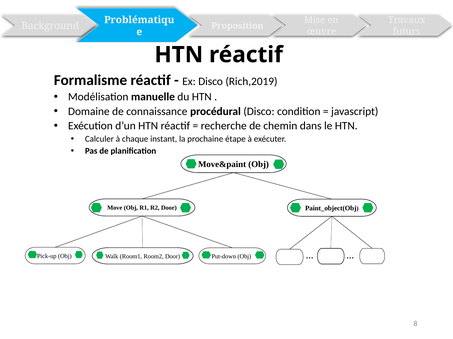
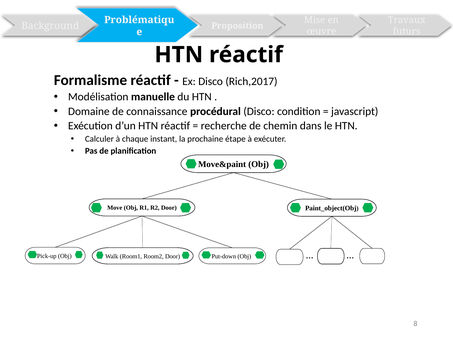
Rich,2019: Rich,2019 -> Rich,2017
